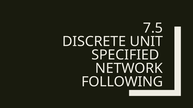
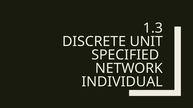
7.5: 7.5 -> 1.3
FOLLOWING: FOLLOWING -> INDIVIDUAL
